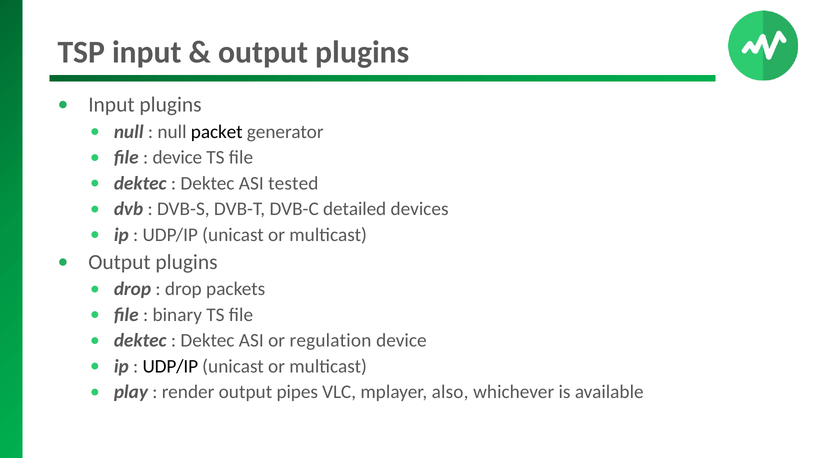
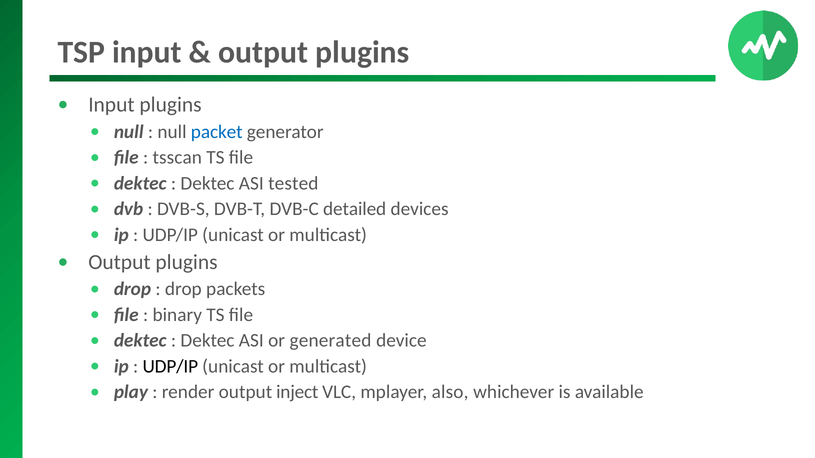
packet colour: black -> blue
device at (177, 158): device -> tsscan
regulation: regulation -> generated
pipes: pipes -> inject
